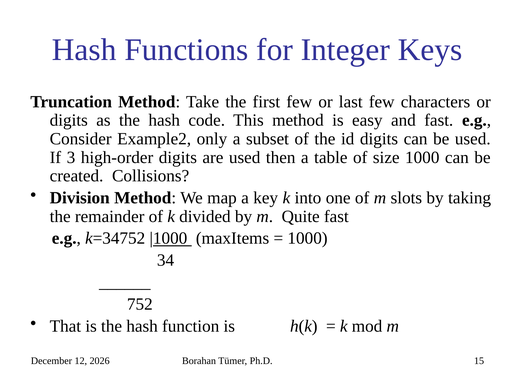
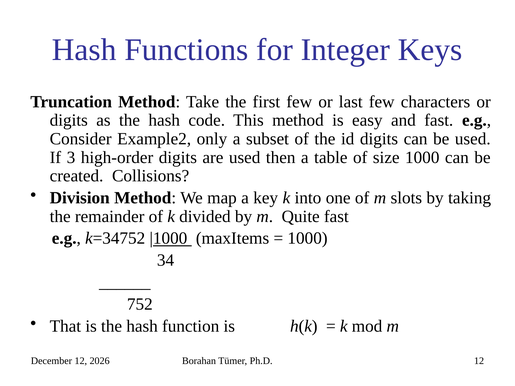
Ph.D 15: 15 -> 12
